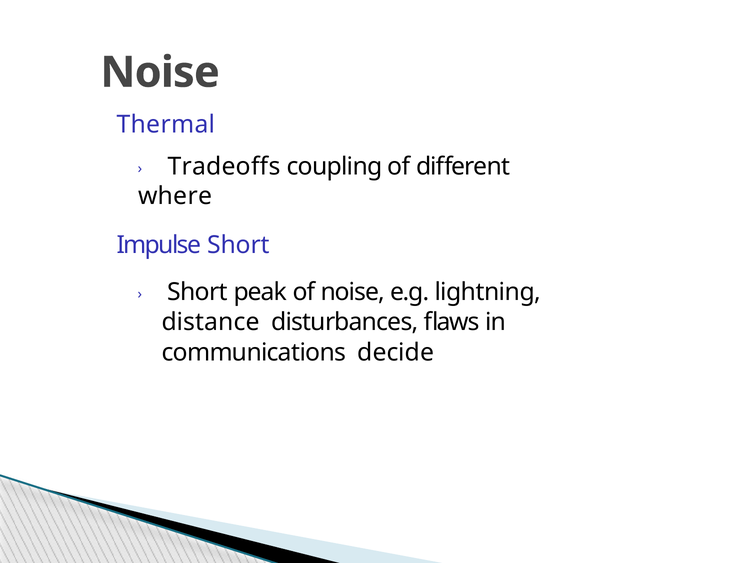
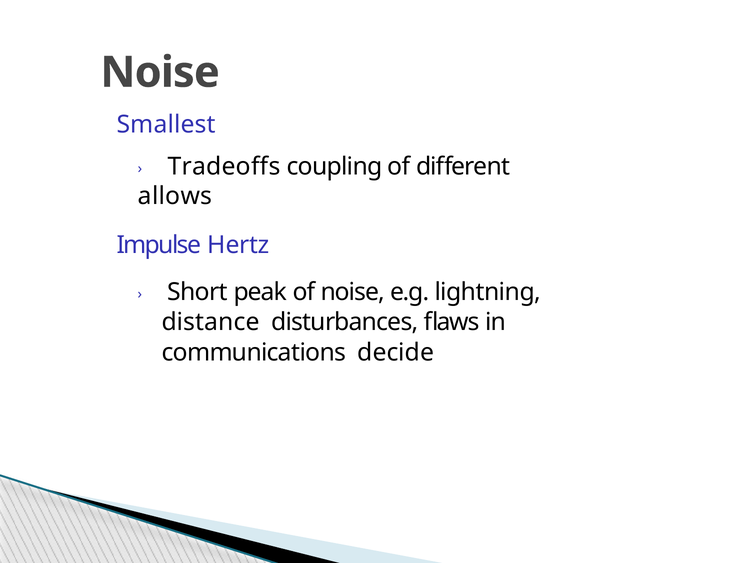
Thermal: Thermal -> Smallest
where: where -> allows
Impulse Short: Short -> Hertz
